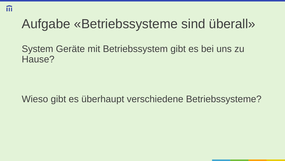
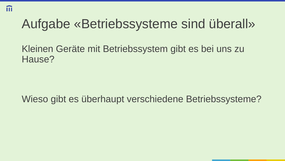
System: System -> Kleinen
